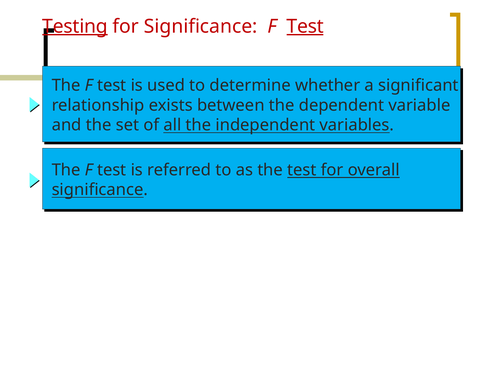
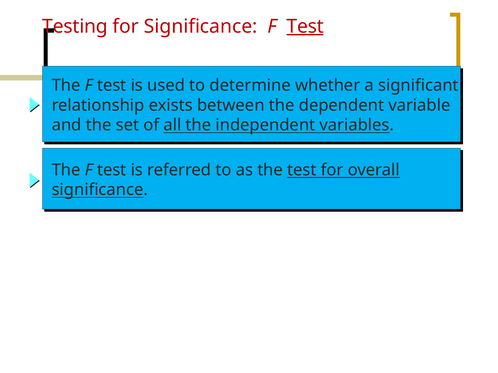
Testing underline: present -> none
